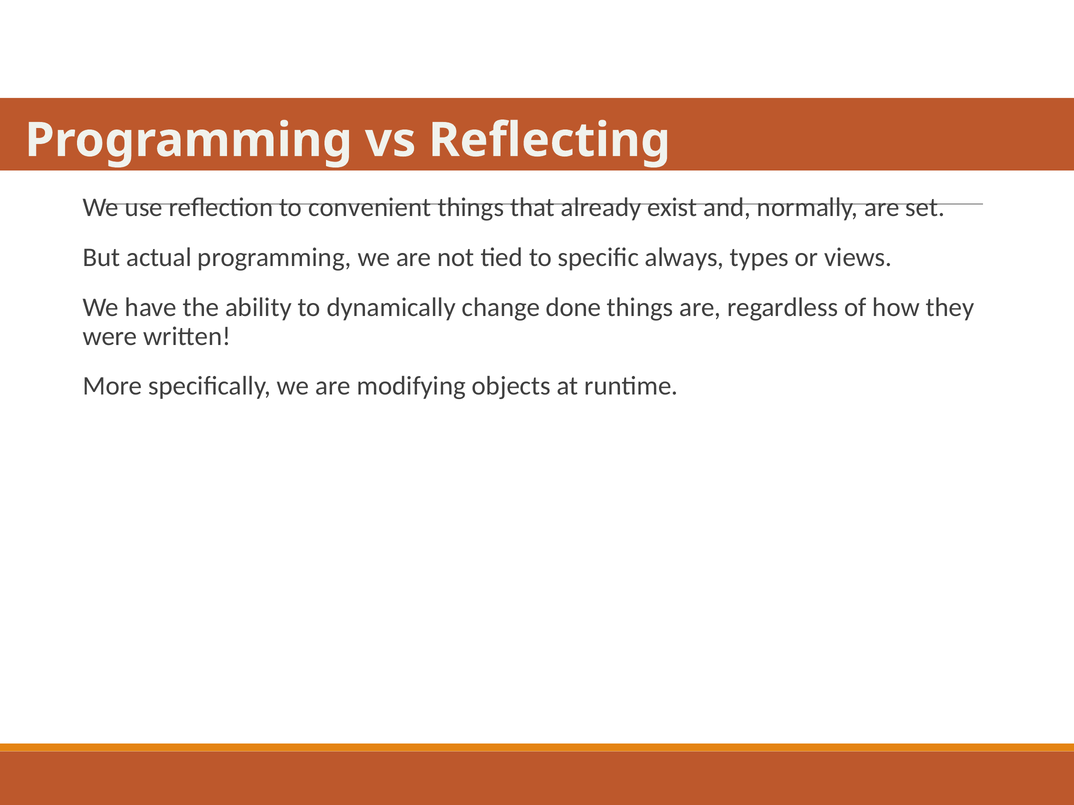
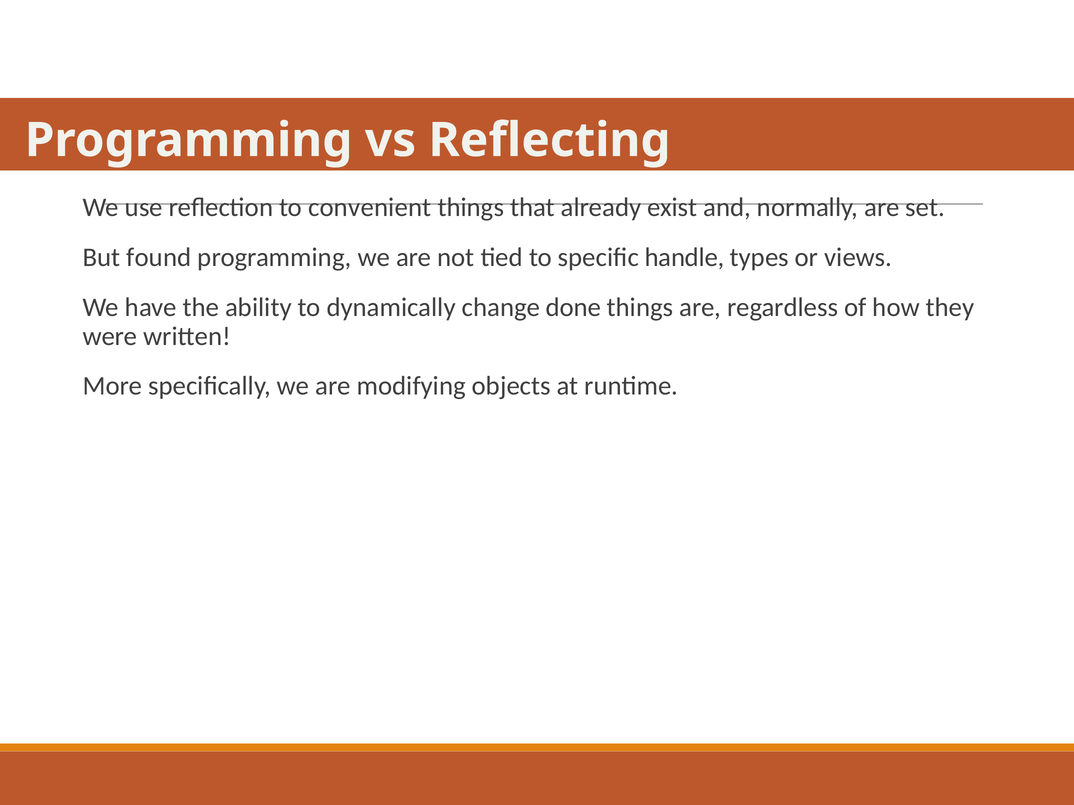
actual: actual -> found
always: always -> handle
